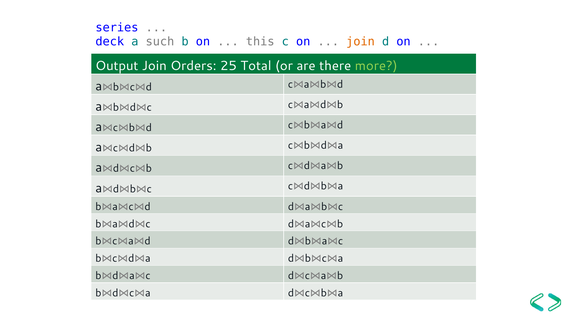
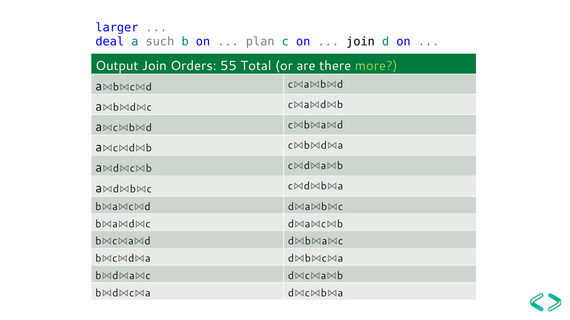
series: series -> larger
deck: deck -> deal
this: this -> plan
join at (361, 42) colour: orange -> black
25: 25 -> 55
